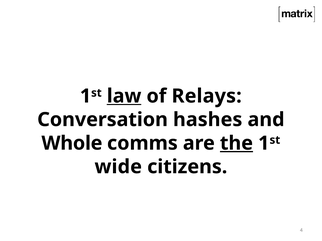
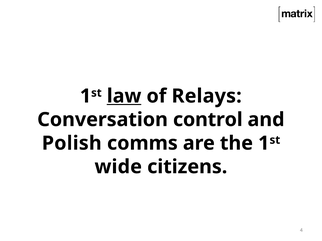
hashes: hashes -> control
Whole: Whole -> Polish
the underline: present -> none
